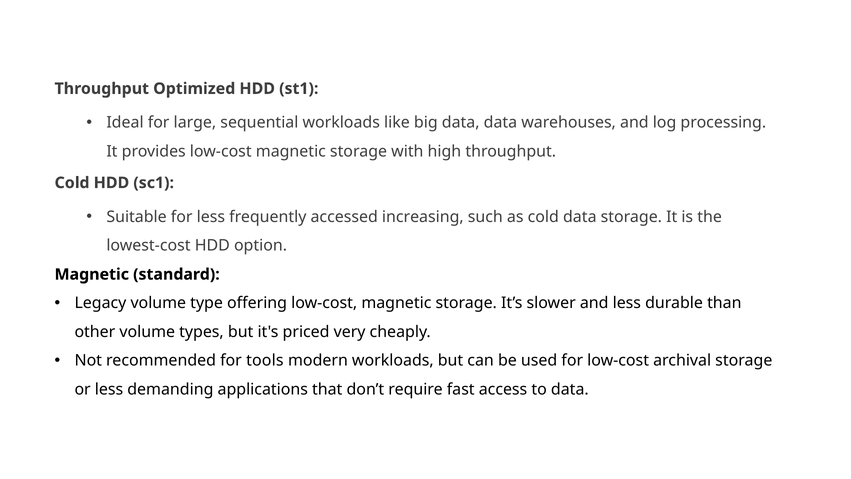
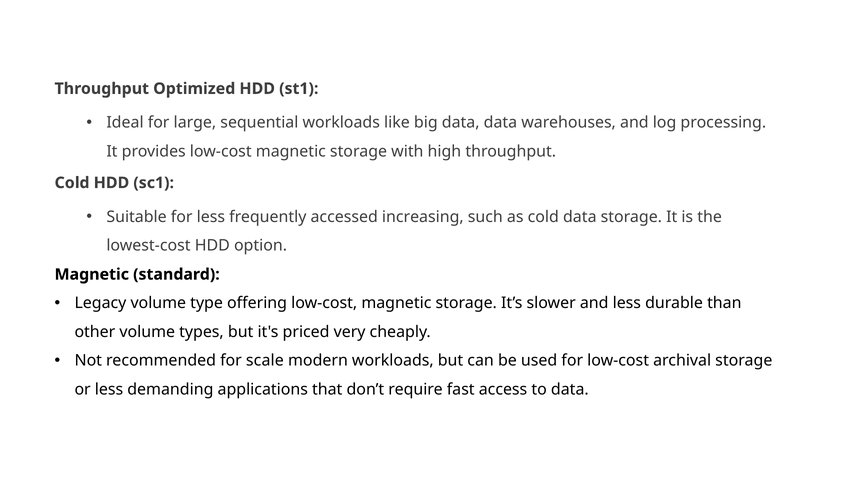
tools: tools -> scale
